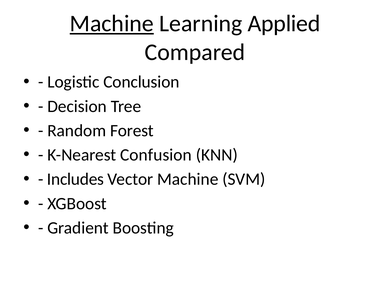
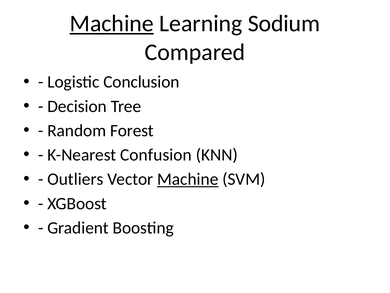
Applied: Applied -> Sodium
Includes: Includes -> Outliers
Machine at (188, 179) underline: none -> present
